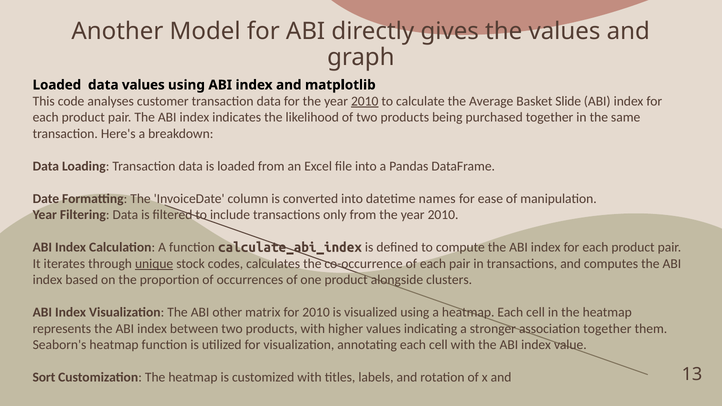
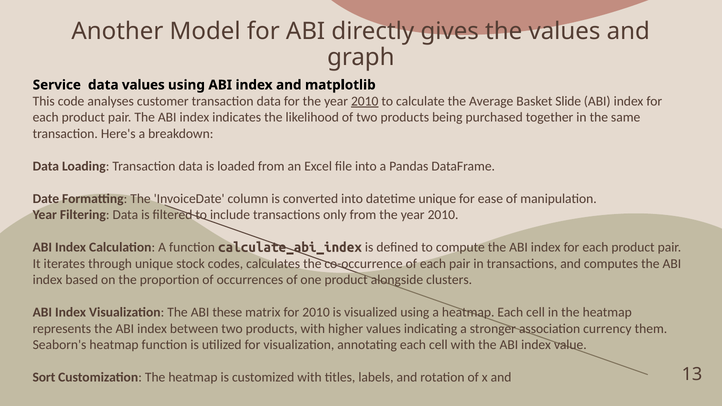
Loaded at (57, 85): Loaded -> Service
datetime names: names -> unique
unique at (154, 264) underline: present -> none
other: other -> these
association together: together -> currency
